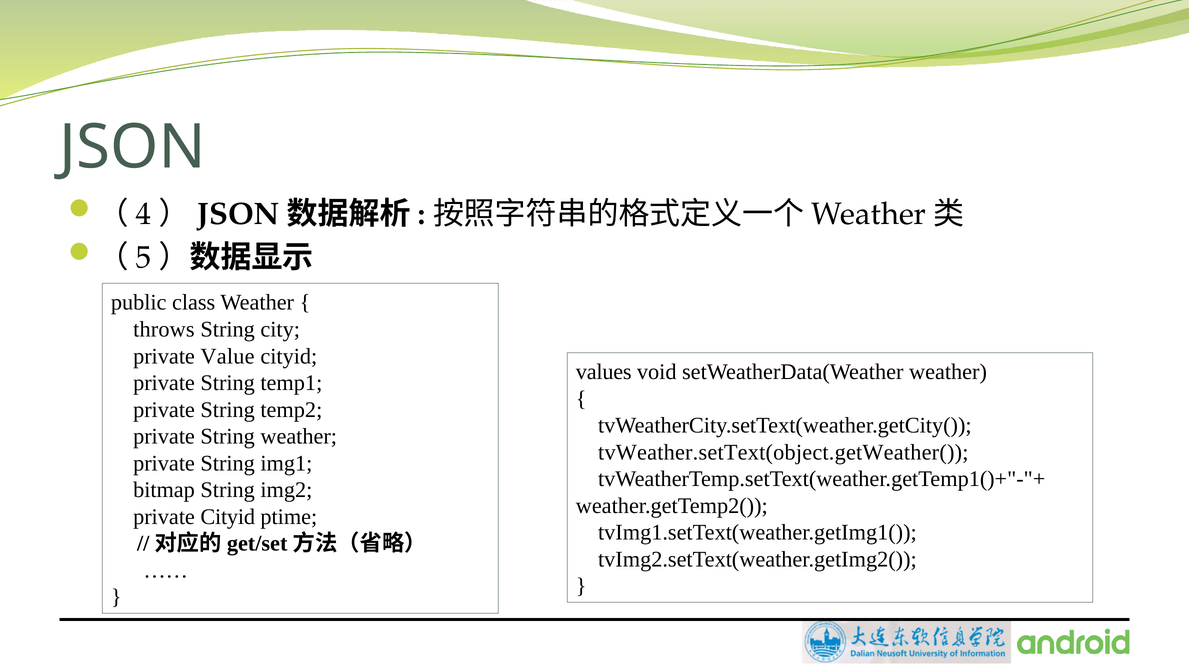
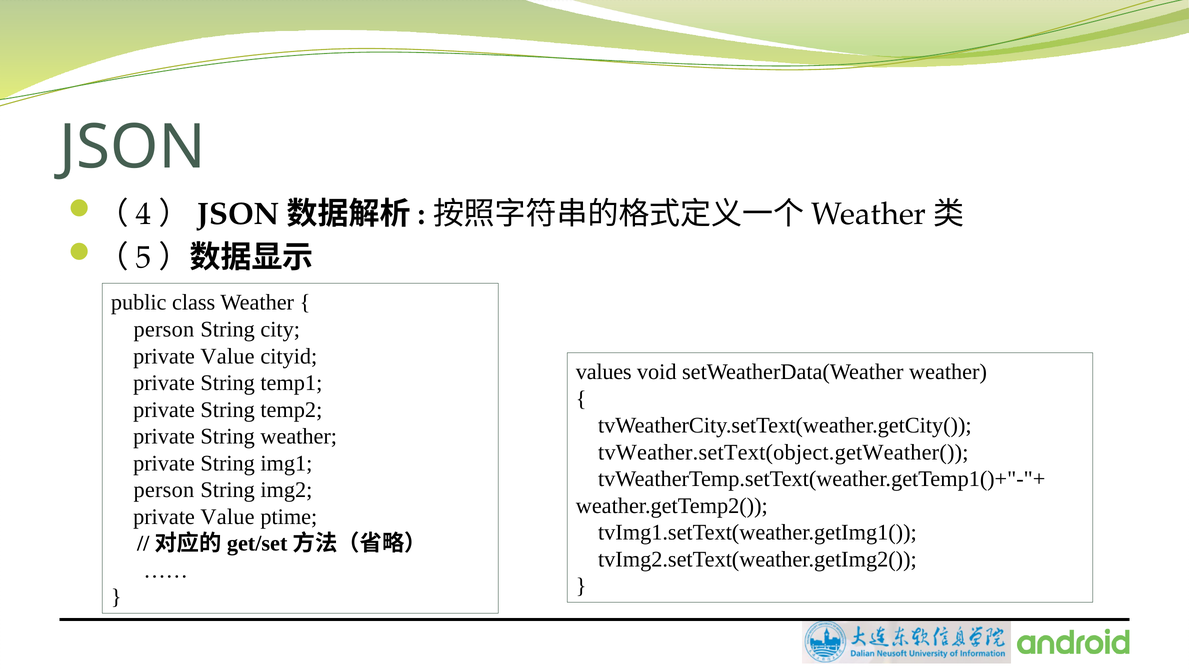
throws at (164, 329): throws -> person
bitmap at (164, 490): bitmap -> person
Cityid at (228, 517): Cityid -> Value
